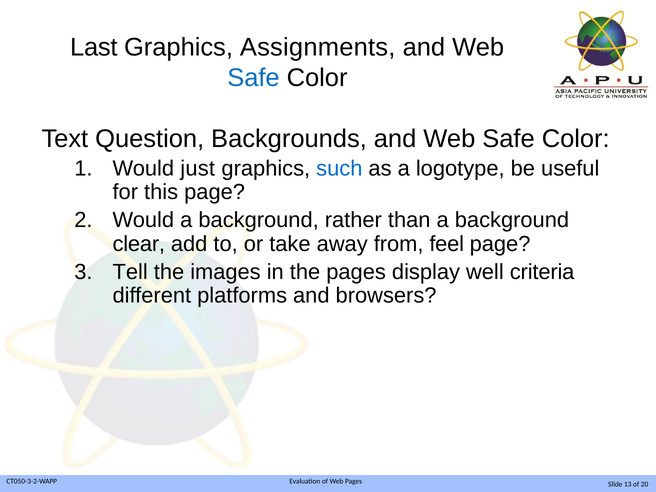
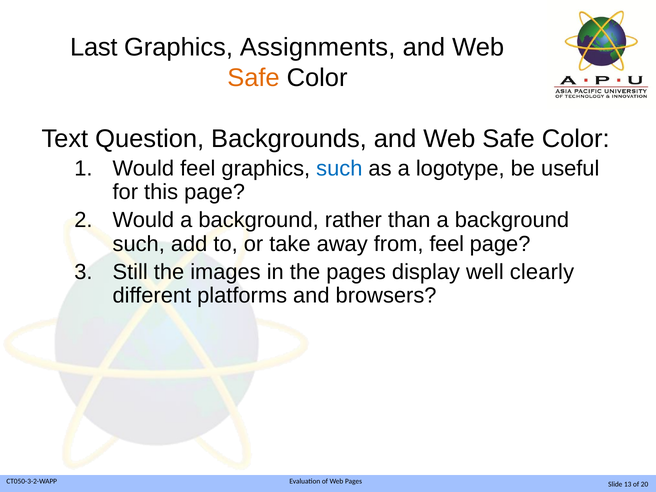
Safe at (253, 78) colour: blue -> orange
Would just: just -> feel
clear at (139, 244): clear -> such
Tell: Tell -> Still
criteria: criteria -> clearly
